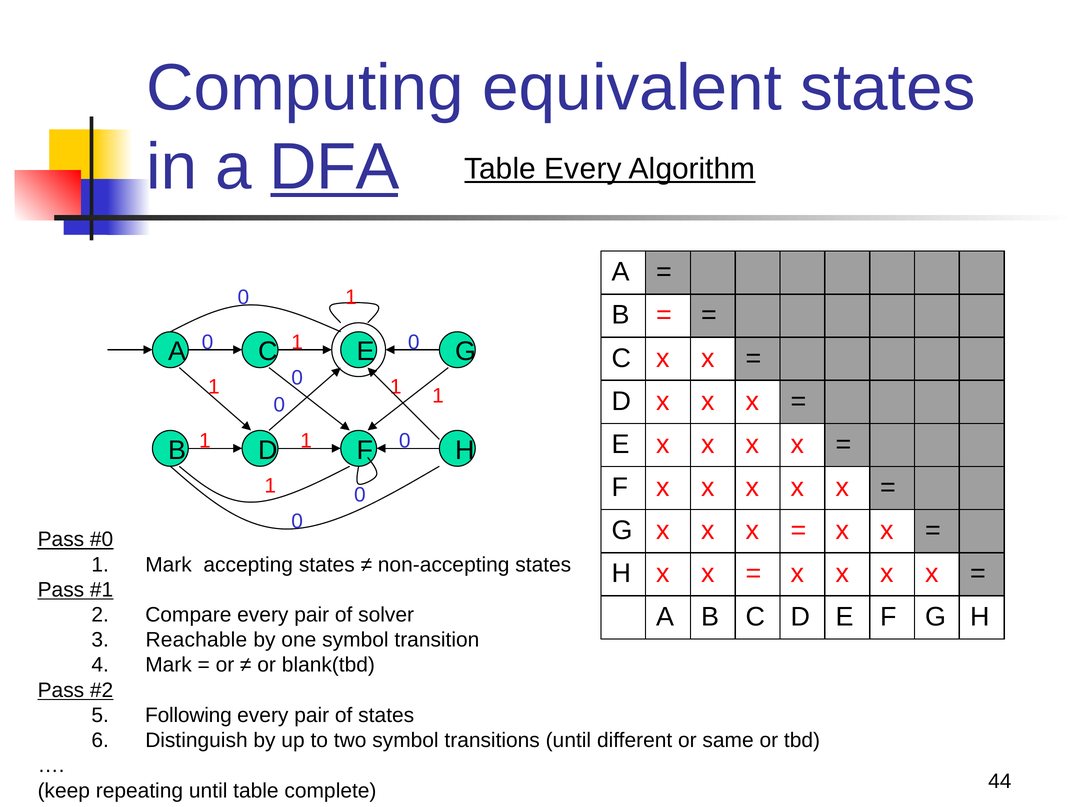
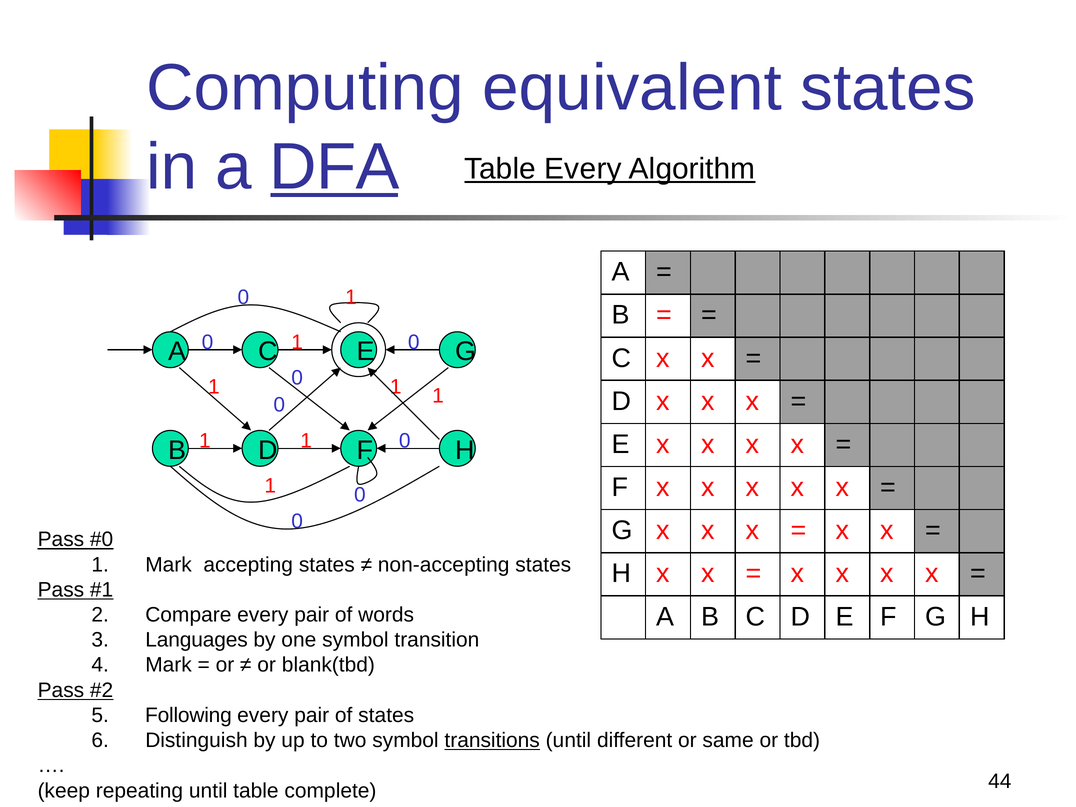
solver: solver -> words
Reachable: Reachable -> Languages
transitions underline: none -> present
